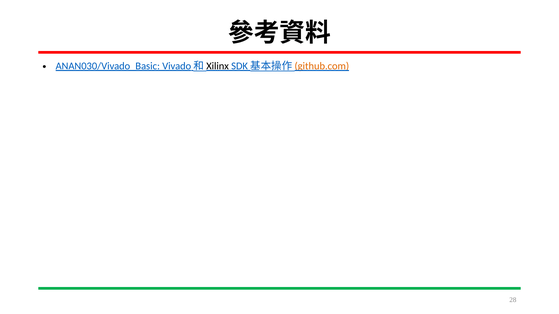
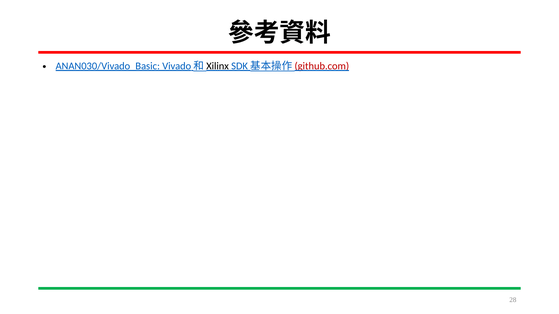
github.com colour: orange -> red
